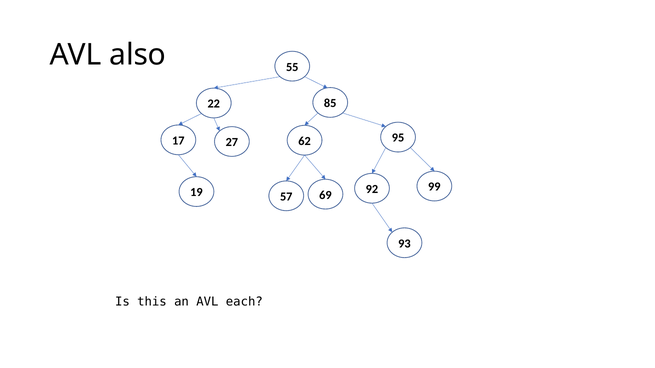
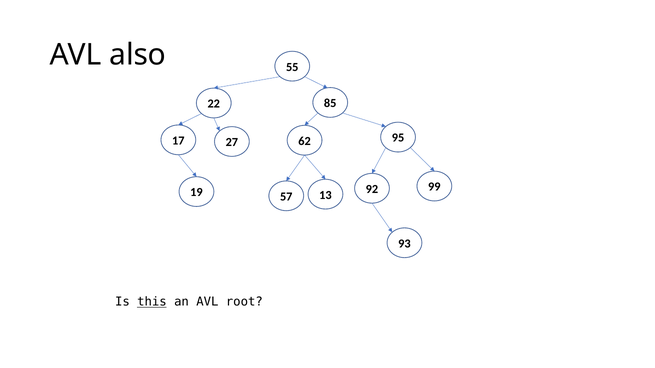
69: 69 -> 13
this underline: none -> present
each: each -> root
